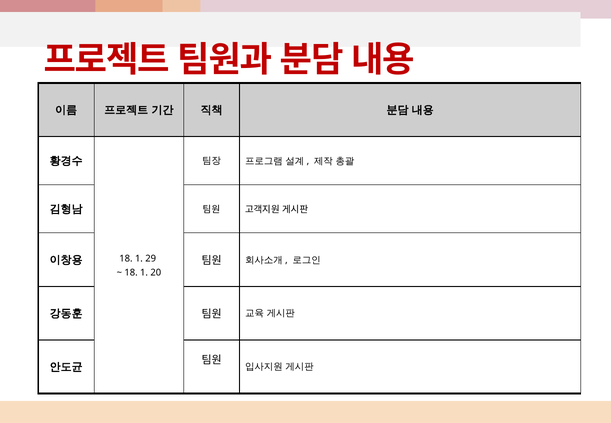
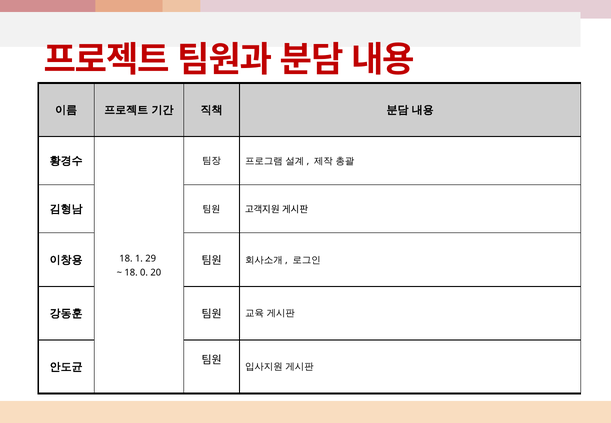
1 at (144, 272): 1 -> 0
